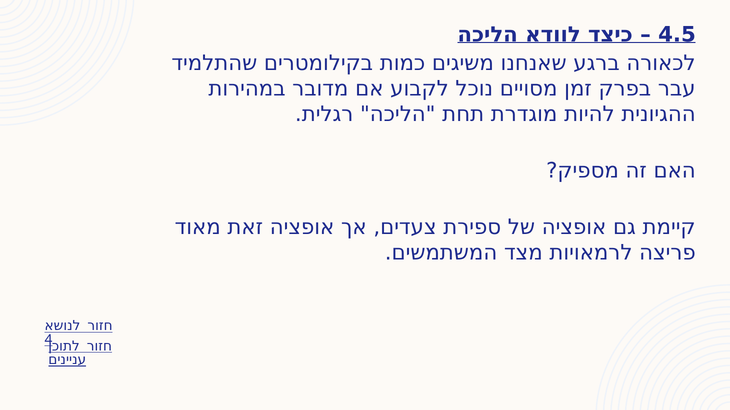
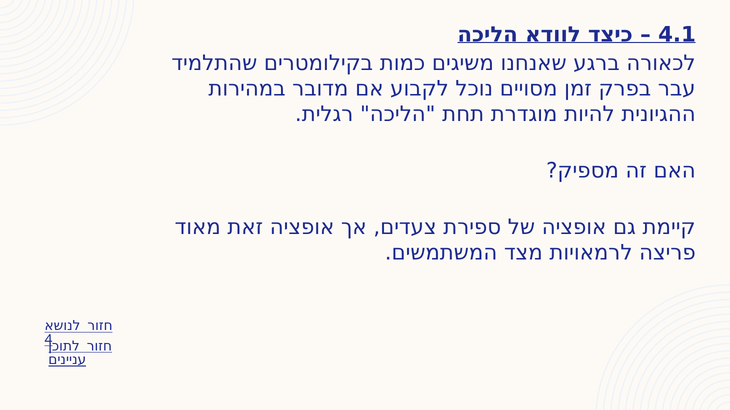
4.5: 4.5 -> 4.1
